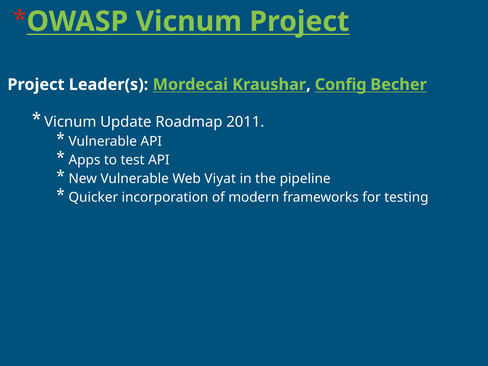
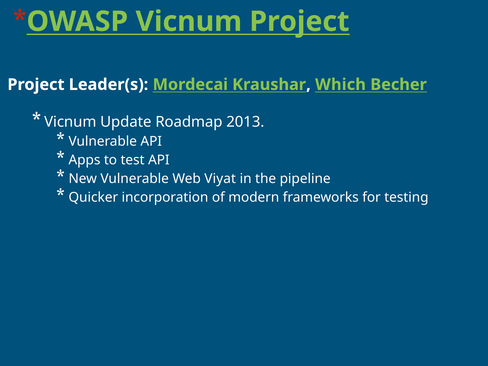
Config: Config -> Which
2011: 2011 -> 2013
